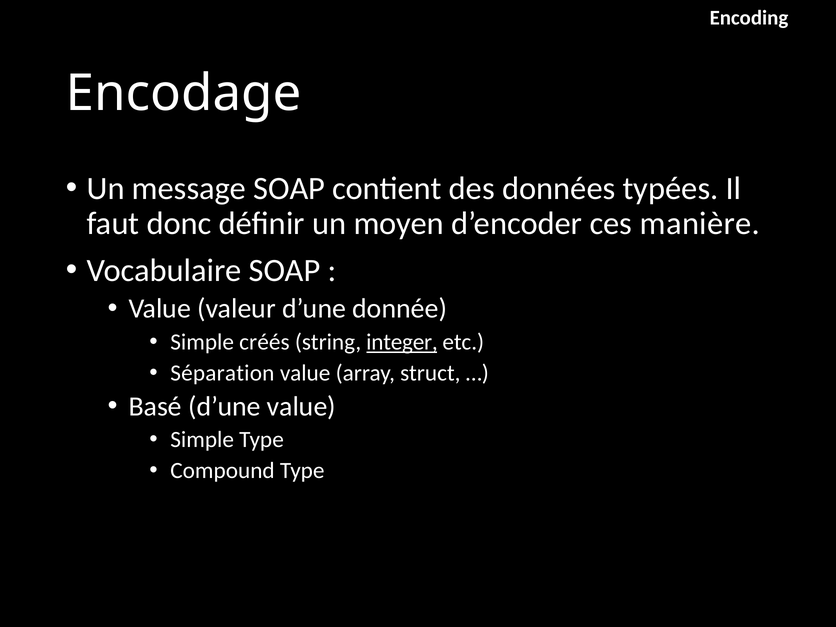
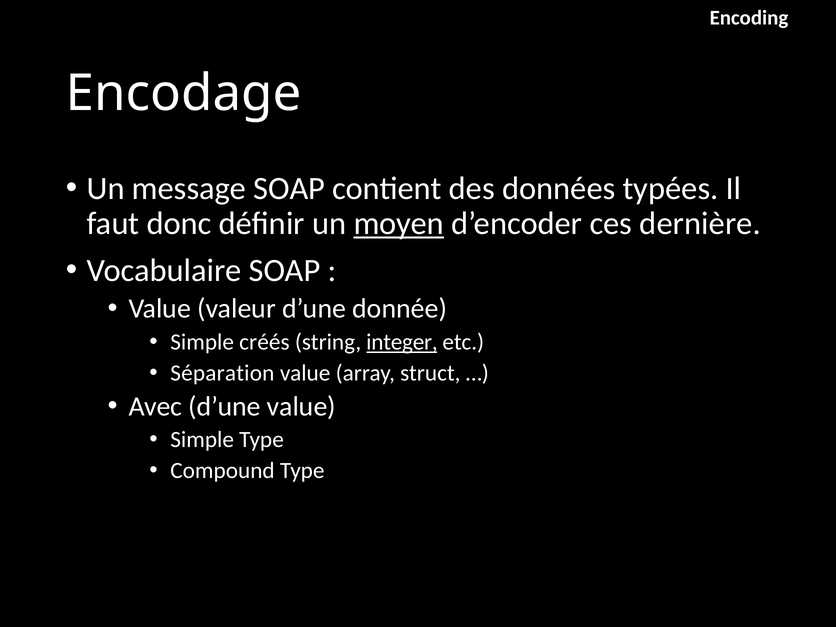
moyen underline: none -> present
manière: manière -> dernière
Basé: Basé -> Avec
